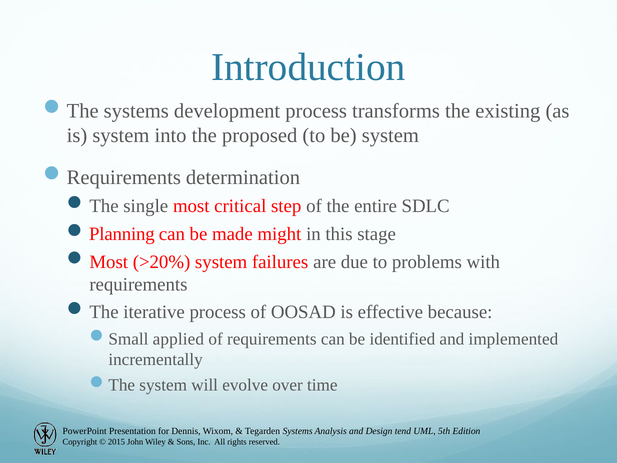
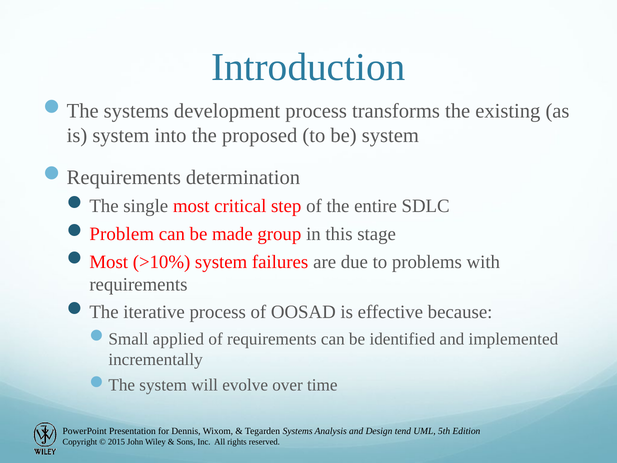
Planning: Planning -> Problem
might: might -> group
>20%: >20% -> >10%
